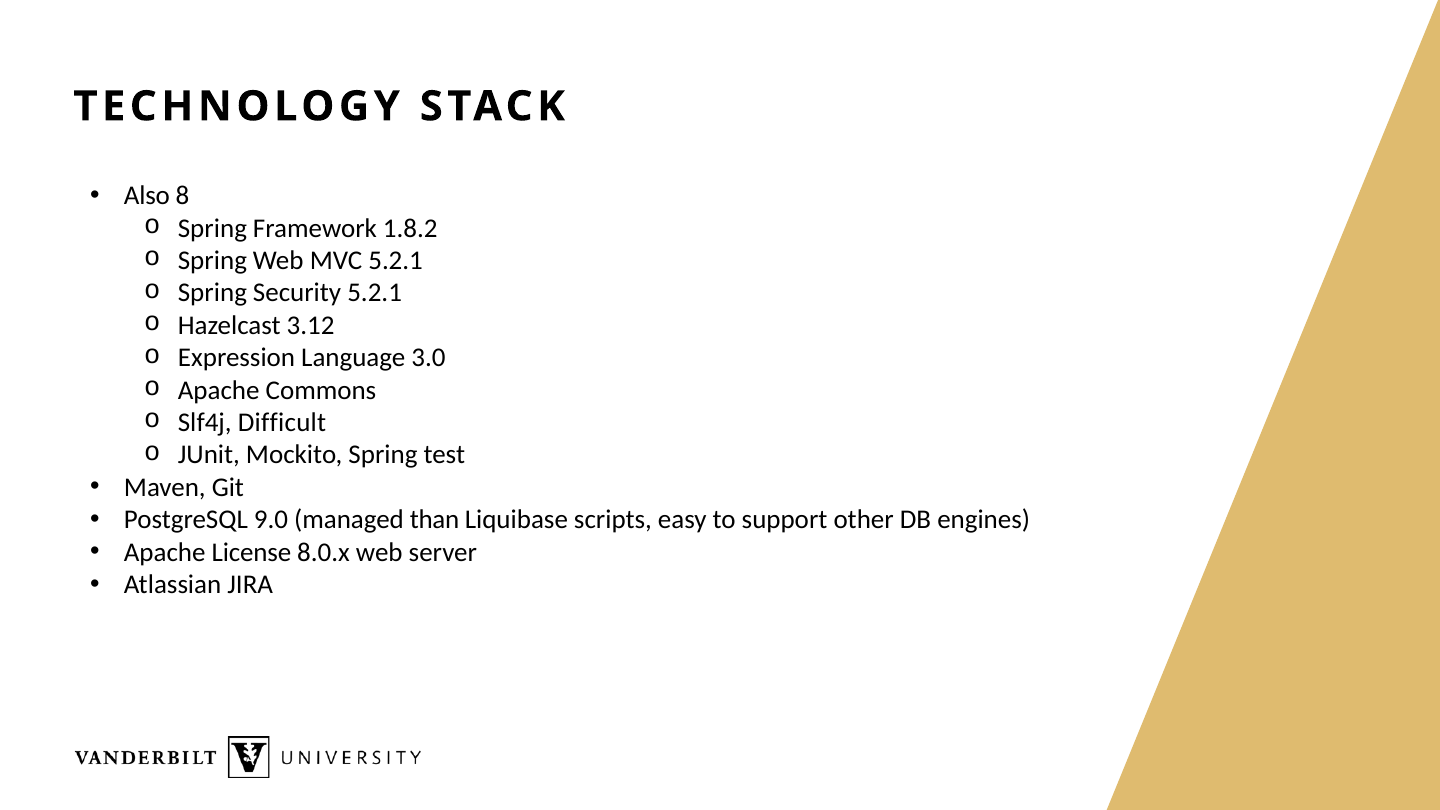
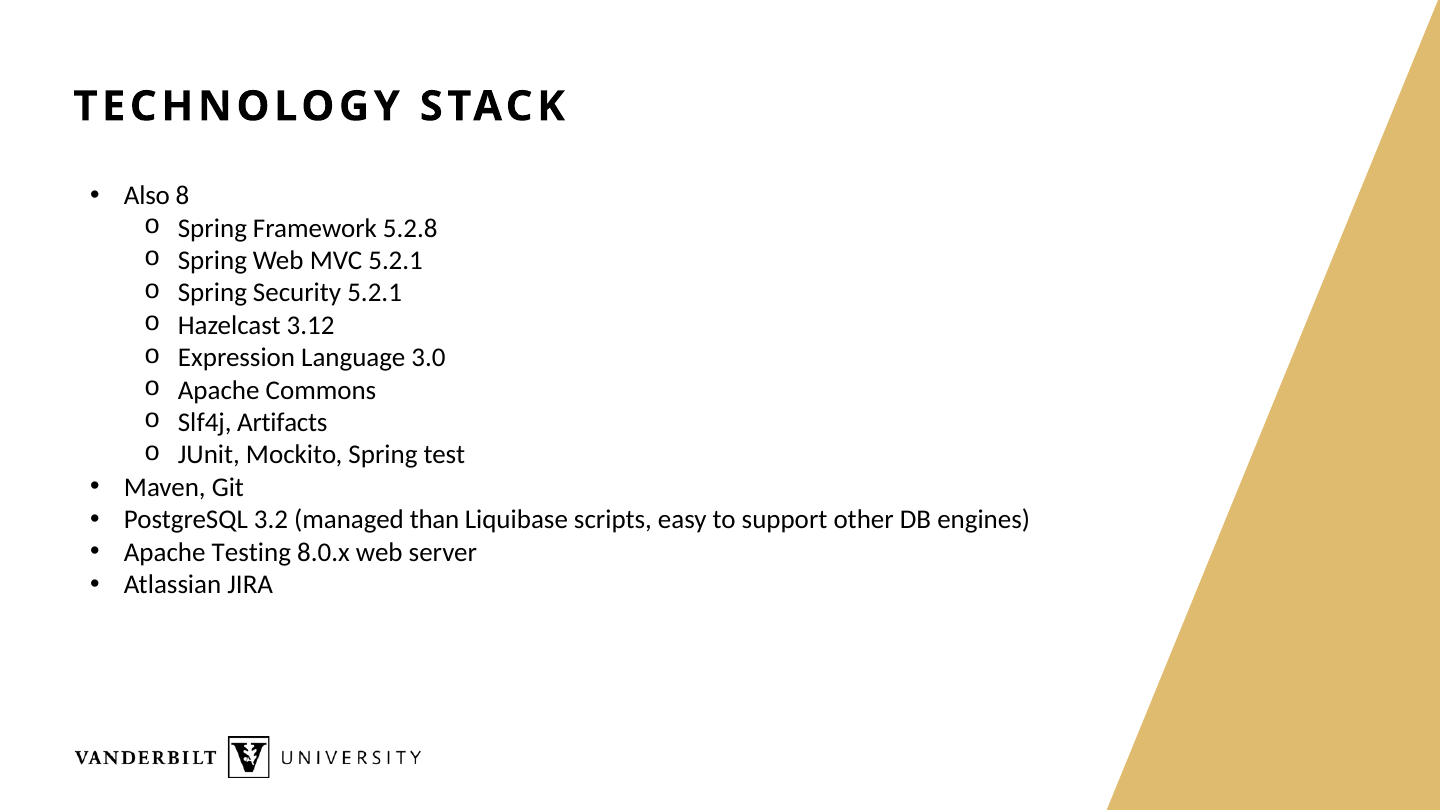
1.8.2: 1.8.2 -> 5.2.8
Difficult: Difficult -> Artifacts
9.0: 9.0 -> 3.2
License: License -> Testing
